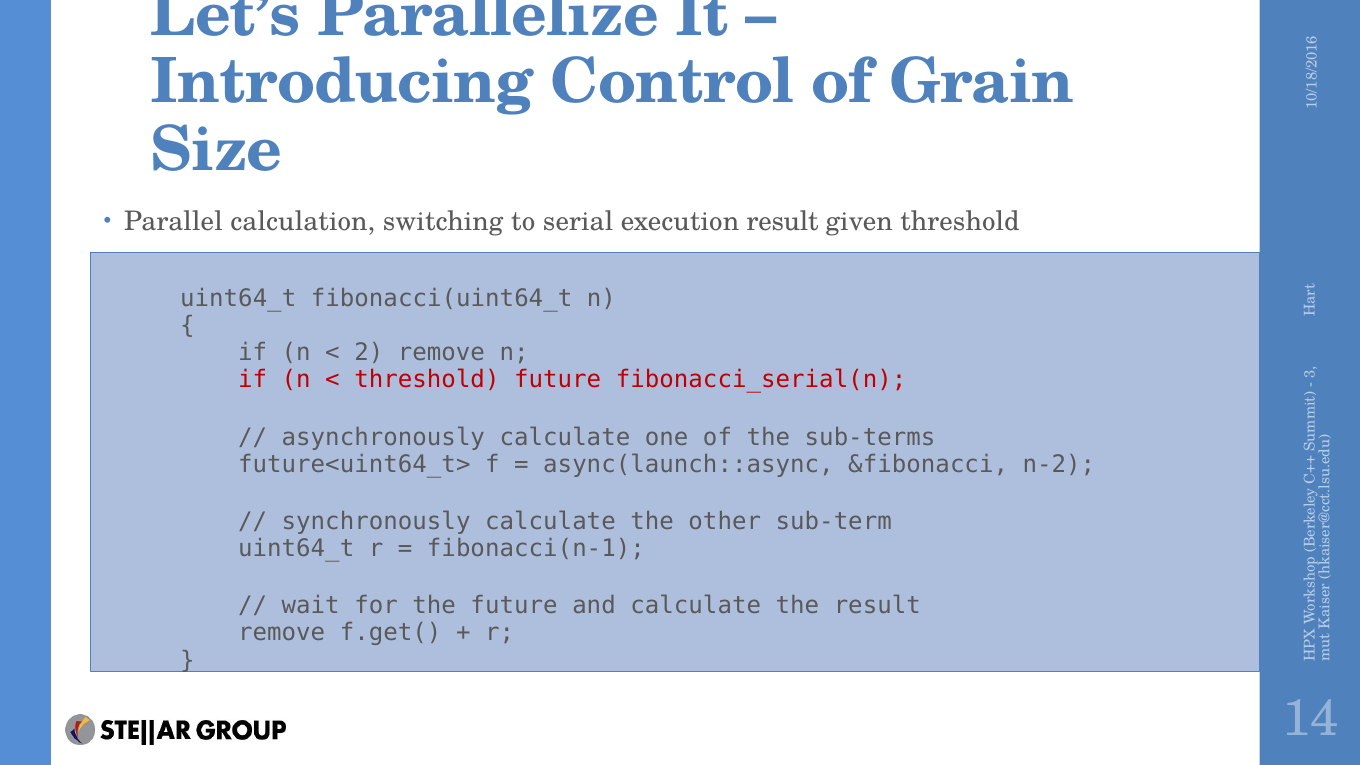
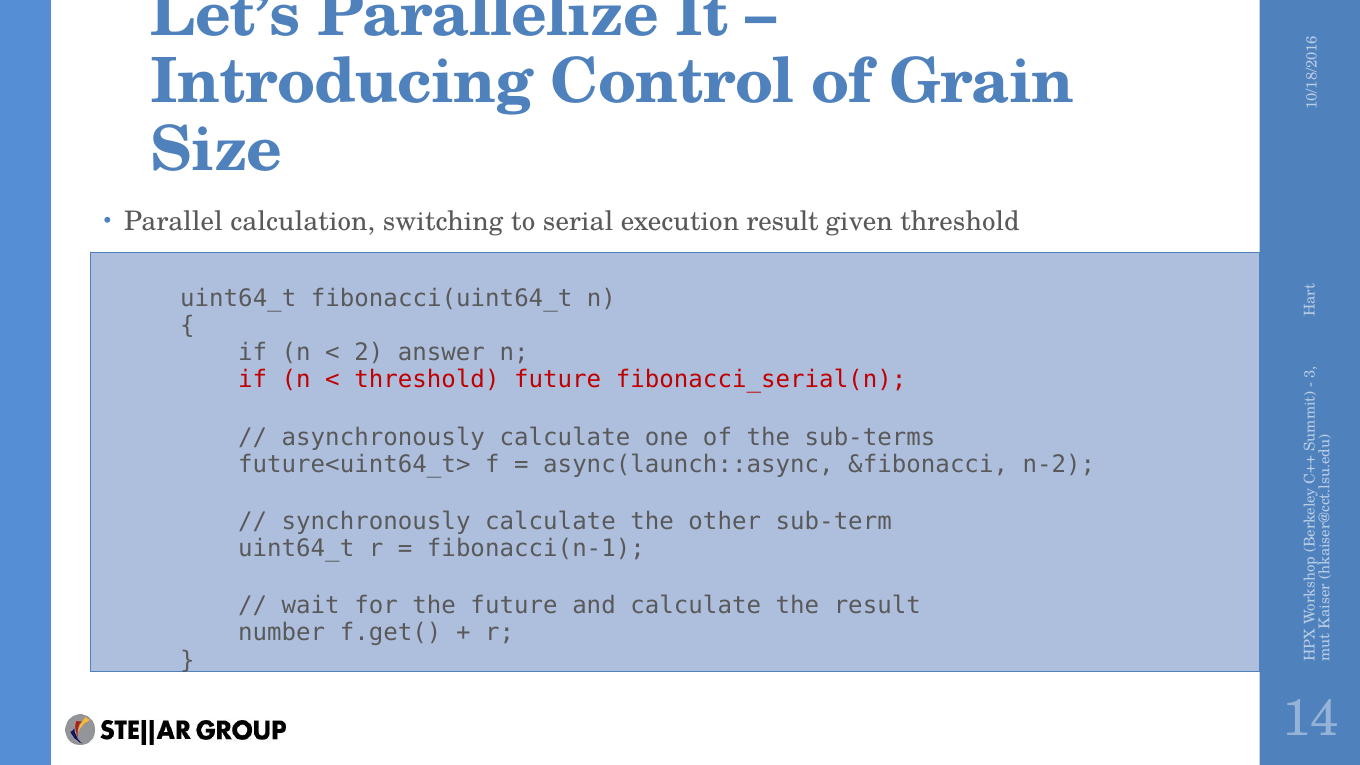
2 remove: remove -> answer
remove at (282, 633): remove -> number
